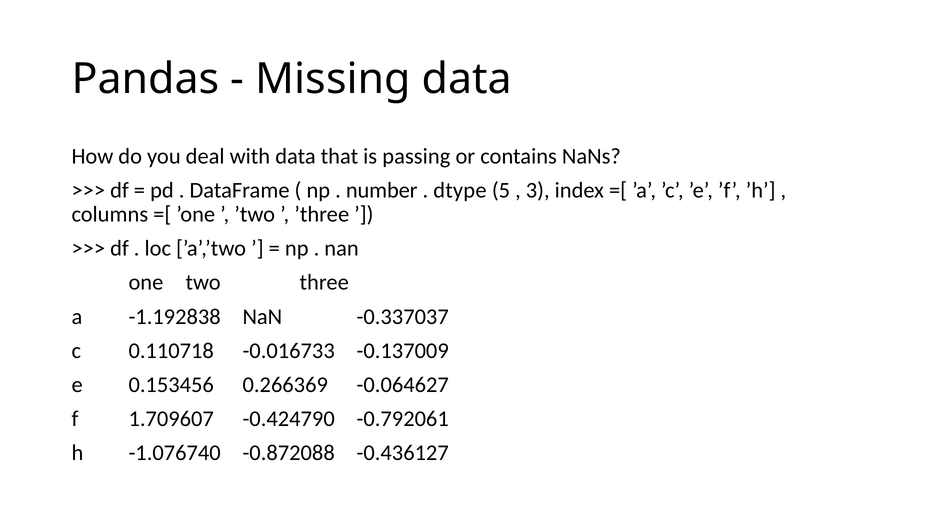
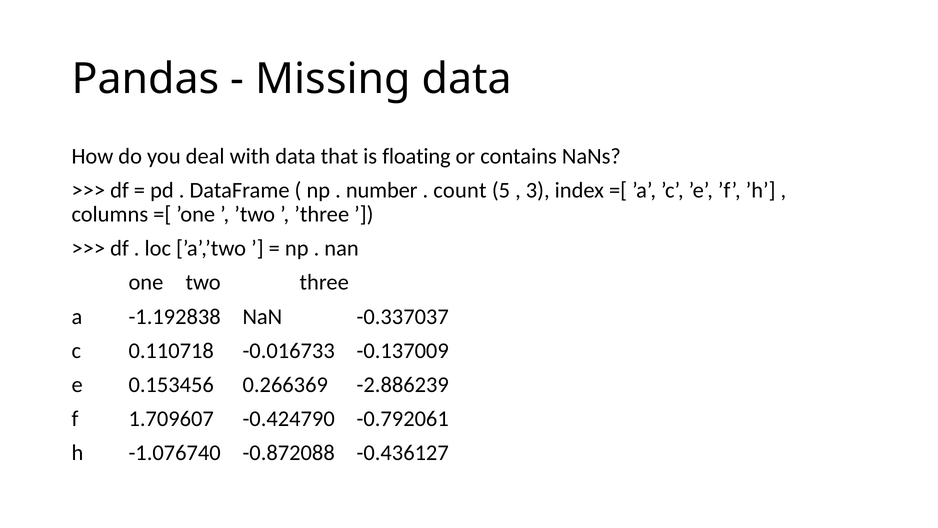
passing: passing -> floating
dtype: dtype -> count
-0.064627: -0.064627 -> -2.886239
